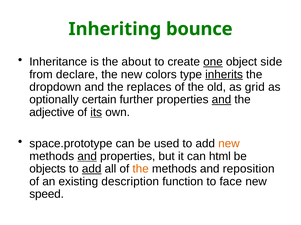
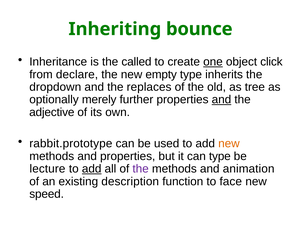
about: about -> called
side: side -> click
colors: colors -> empty
inherits underline: present -> none
grid: grid -> tree
certain: certain -> merely
its underline: present -> none
space.prototype: space.prototype -> rabbit.prototype
and at (87, 157) underline: present -> none
can html: html -> type
objects: objects -> lecture
the at (141, 169) colour: orange -> purple
reposition: reposition -> animation
